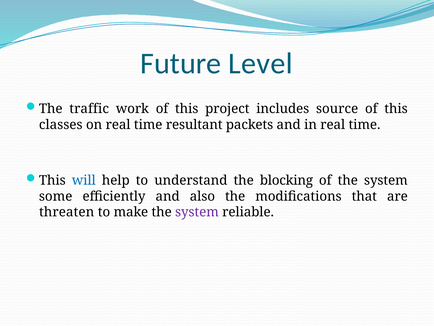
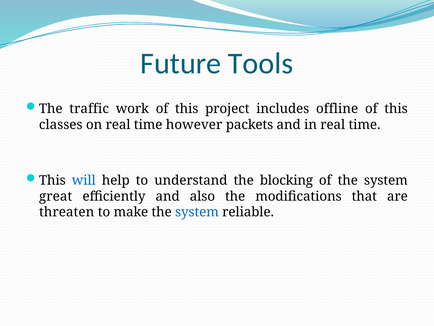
Level: Level -> Tools
source: source -> offline
resultant: resultant -> however
some: some -> great
system at (197, 212) colour: purple -> blue
